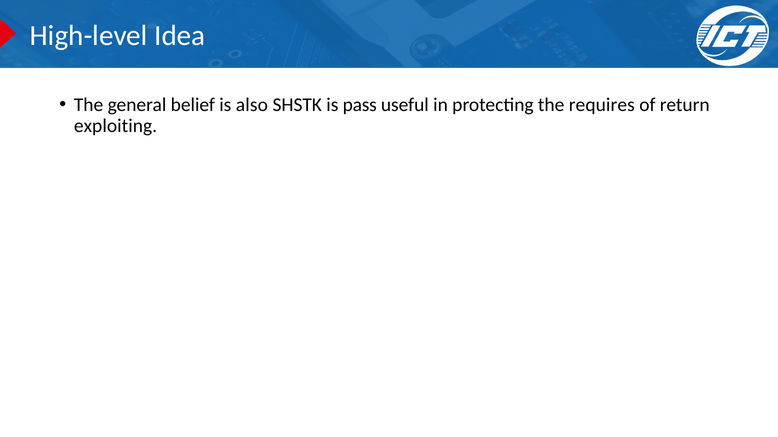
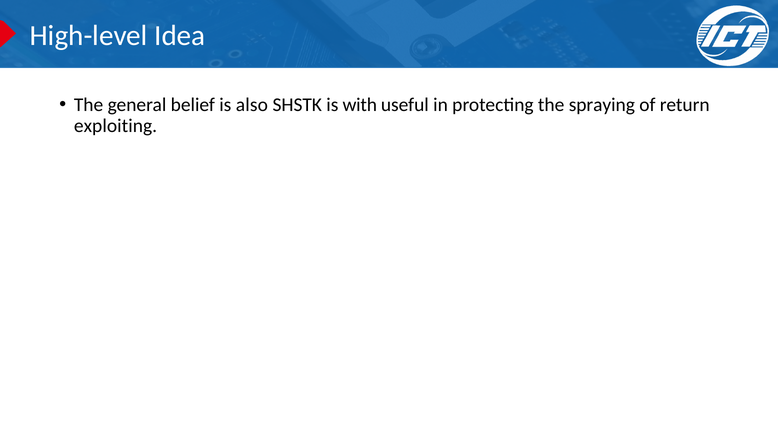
pass: pass -> with
requires: requires -> spraying
